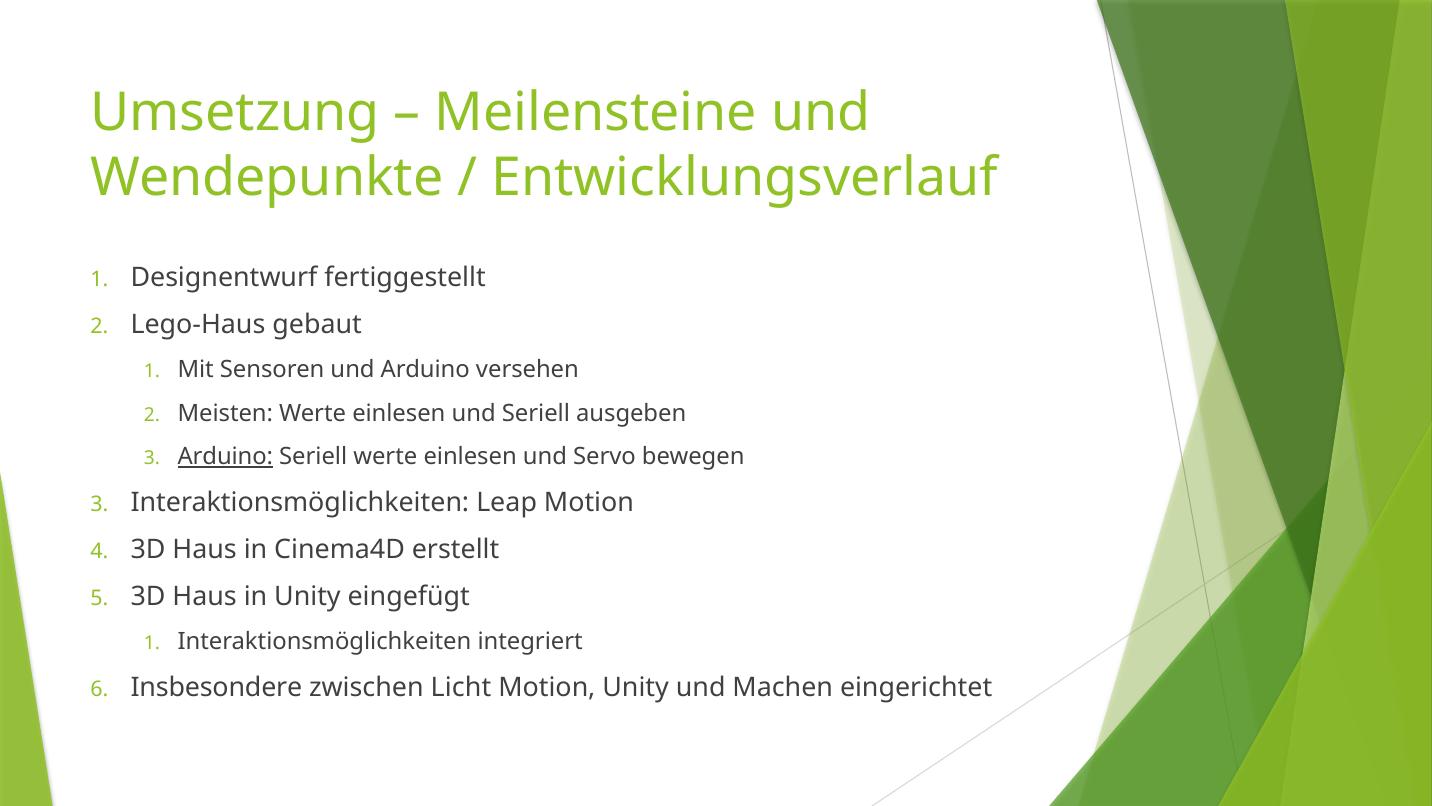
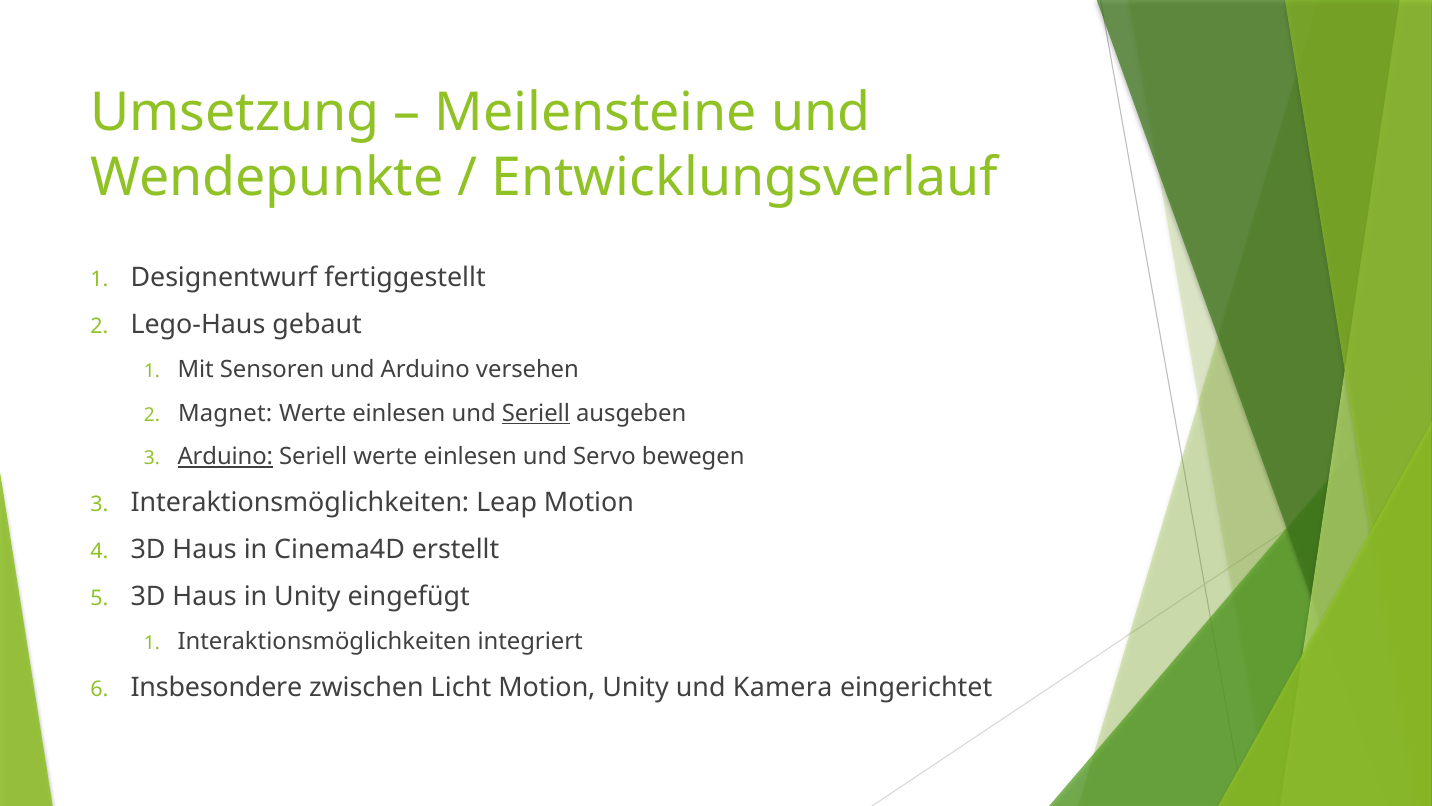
Meisten: Meisten -> Magnet
Seriell at (536, 413) underline: none -> present
Machen: Machen -> Kamera
